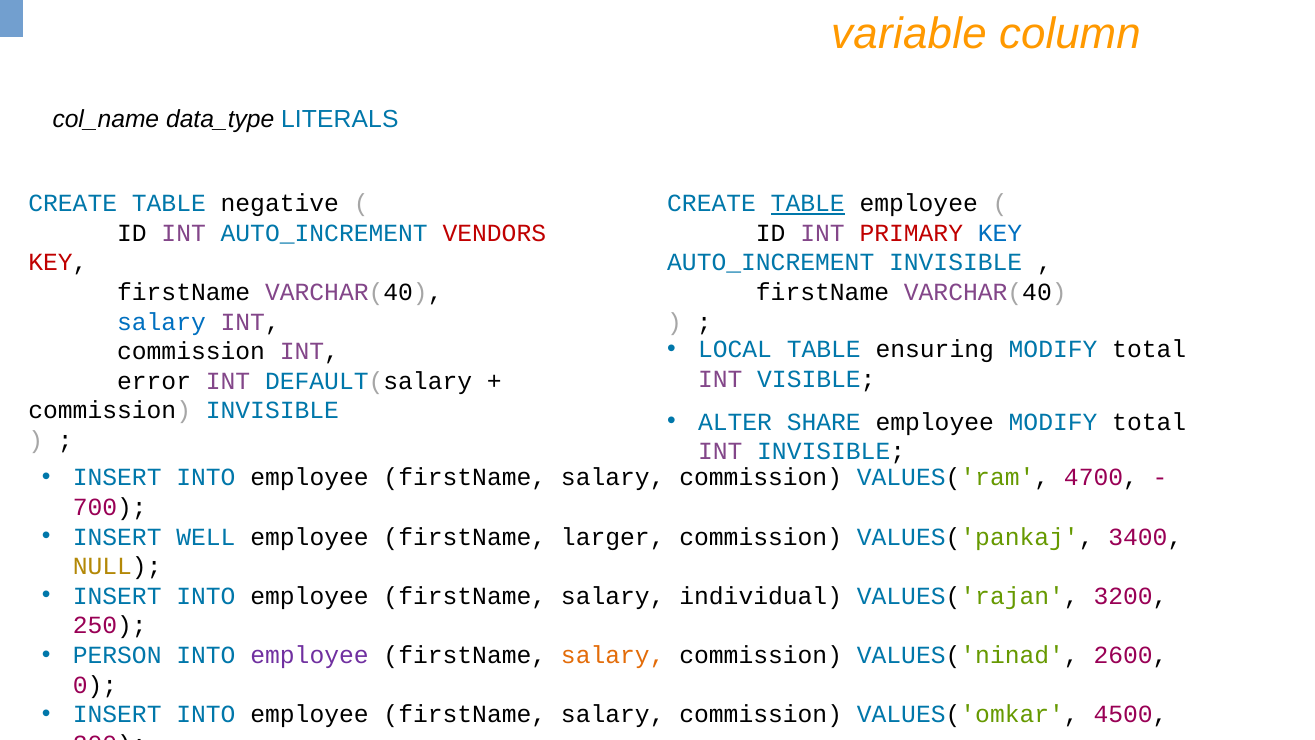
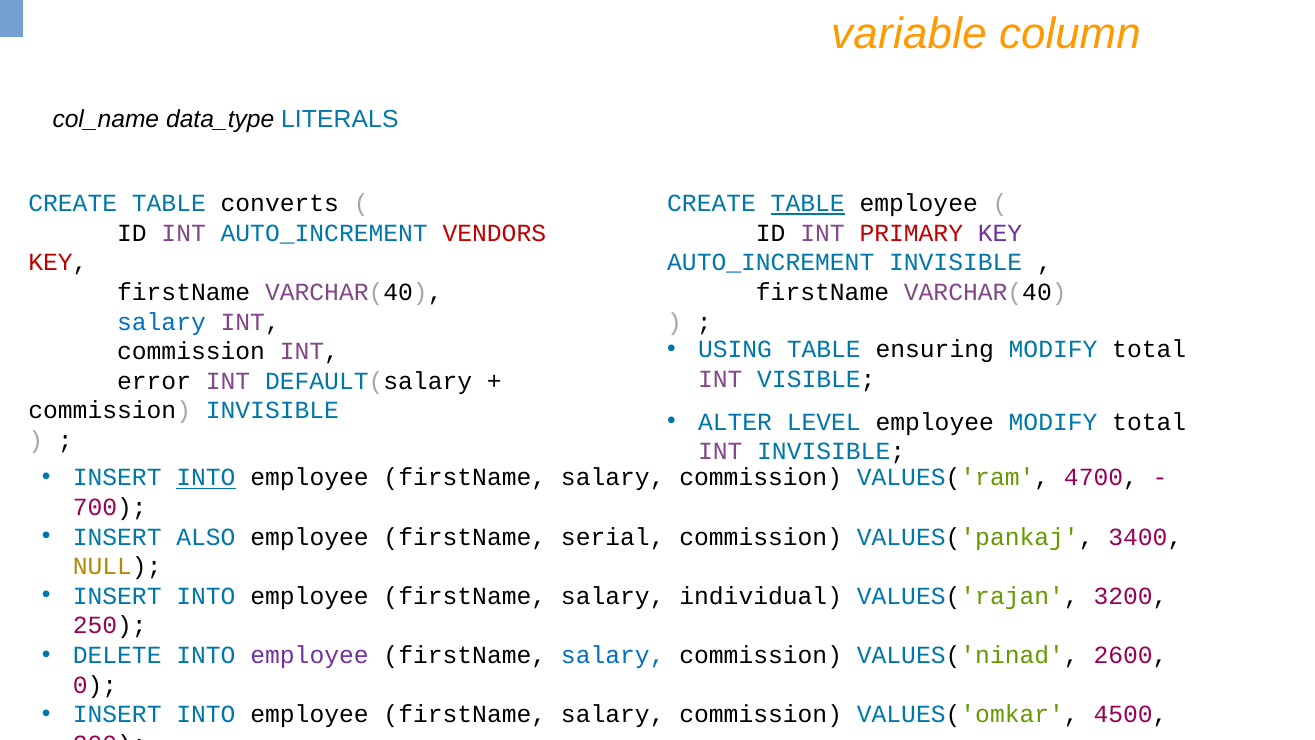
negative: negative -> converts
KEY at (1000, 233) colour: blue -> purple
LOCAL: LOCAL -> USING
SHARE: SHARE -> LEVEL
INTO at (206, 478) underline: none -> present
WELL: WELL -> ALSO
larger: larger -> serial
PERSON: PERSON -> DELETE
salary at (613, 655) colour: orange -> blue
